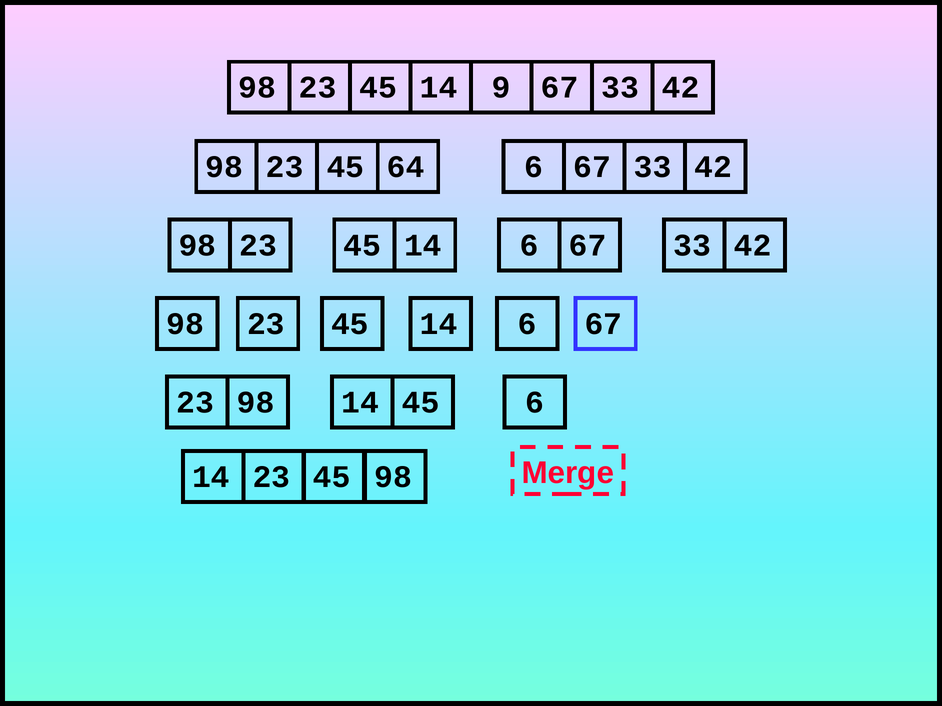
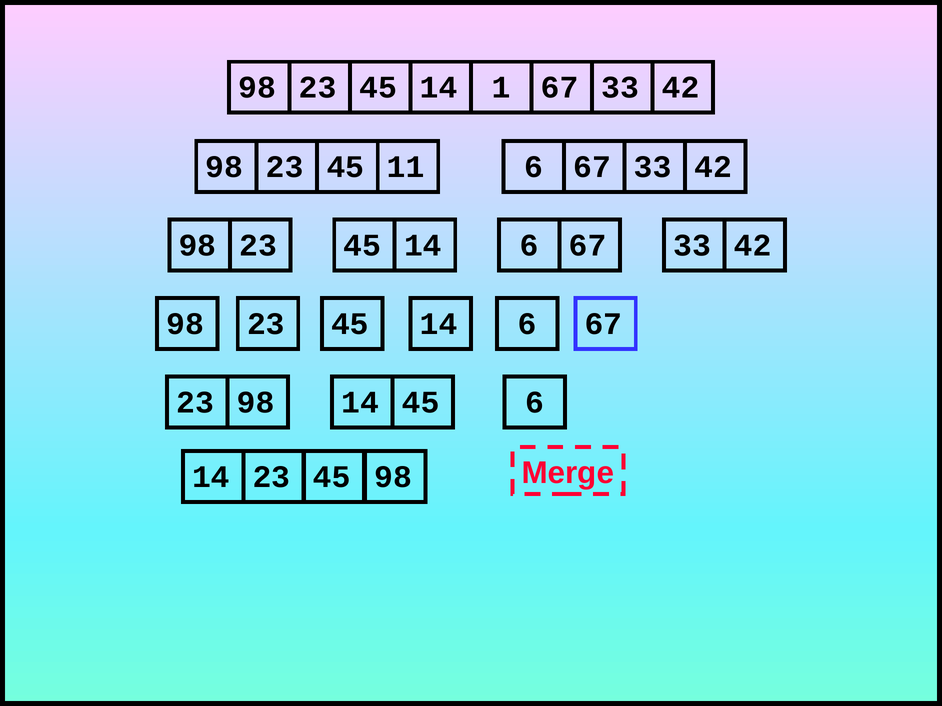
9: 9 -> 1
64: 64 -> 11
